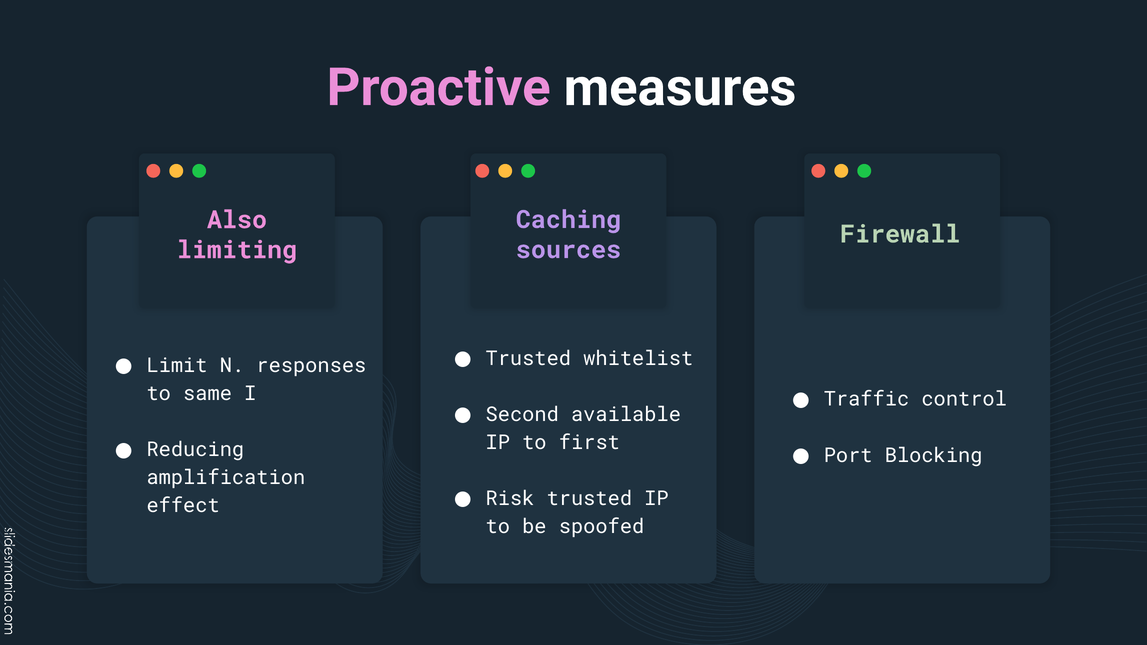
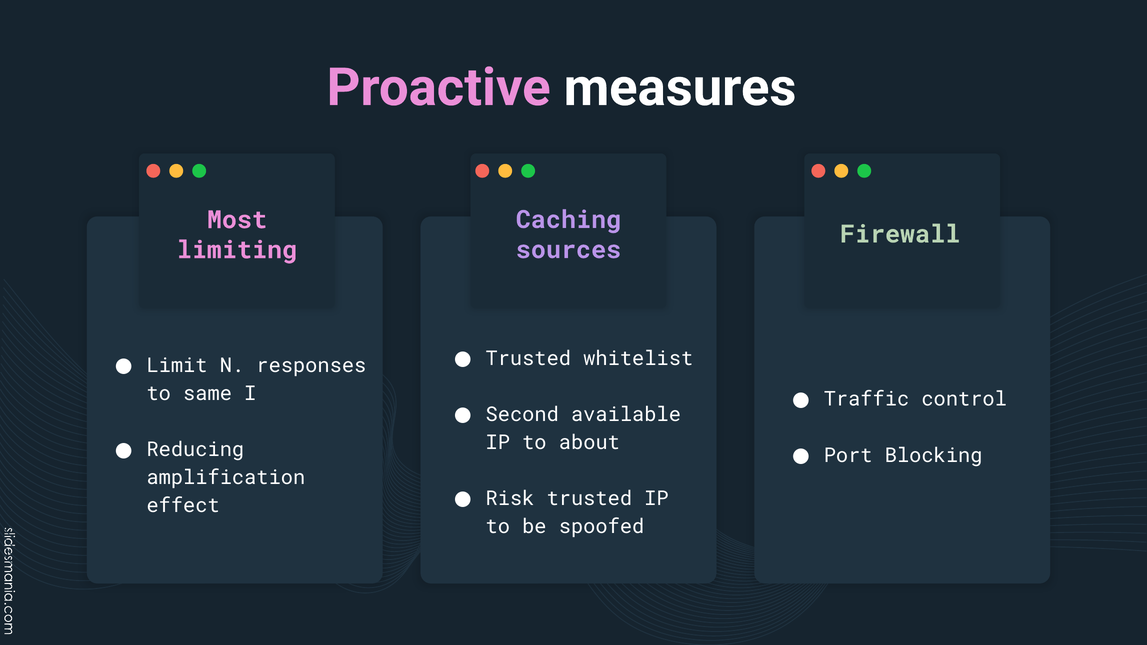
Also: Also -> Most
first: first -> about
